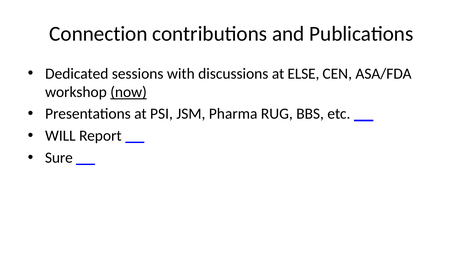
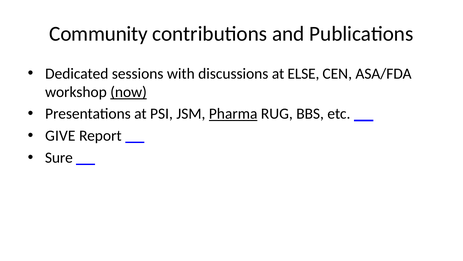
Connection: Connection -> Community
Pharma underline: none -> present
WILL: WILL -> GIVE
